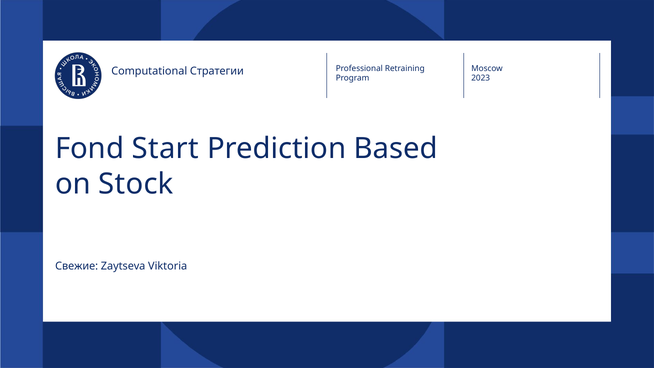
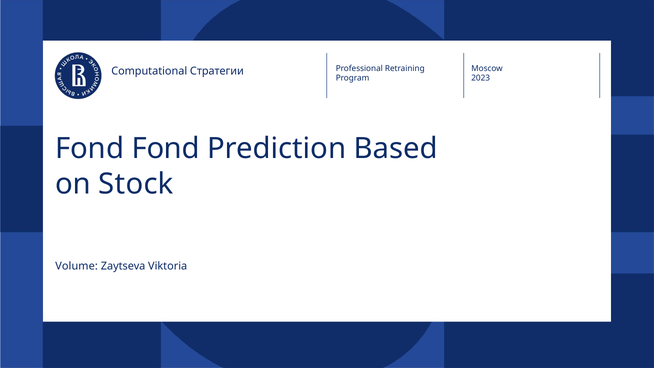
Fond Start: Start -> Fond
Свежие: Свежие -> Volume
